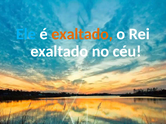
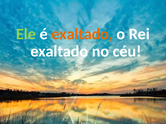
Ele colour: light blue -> light green
